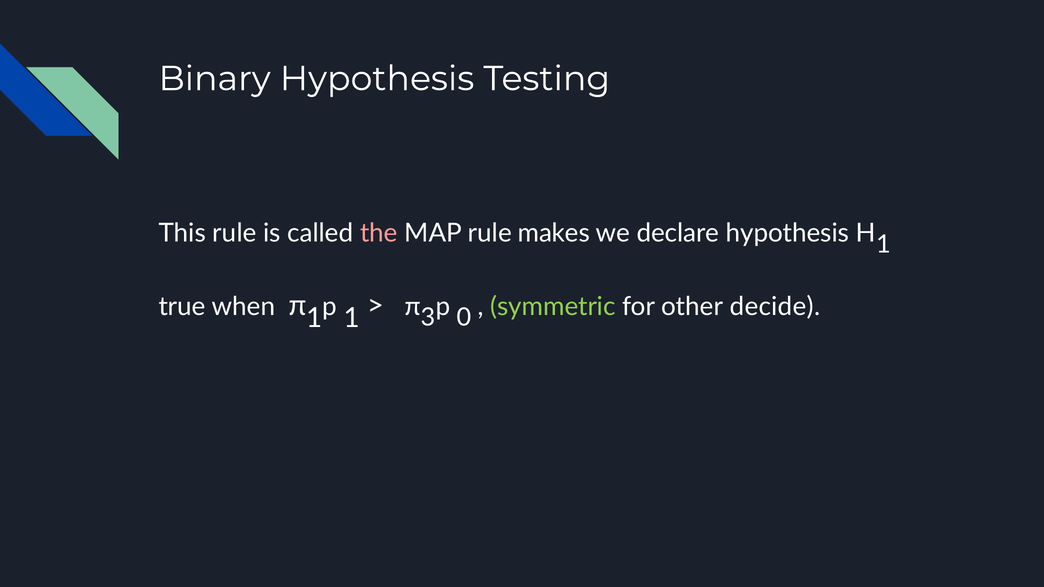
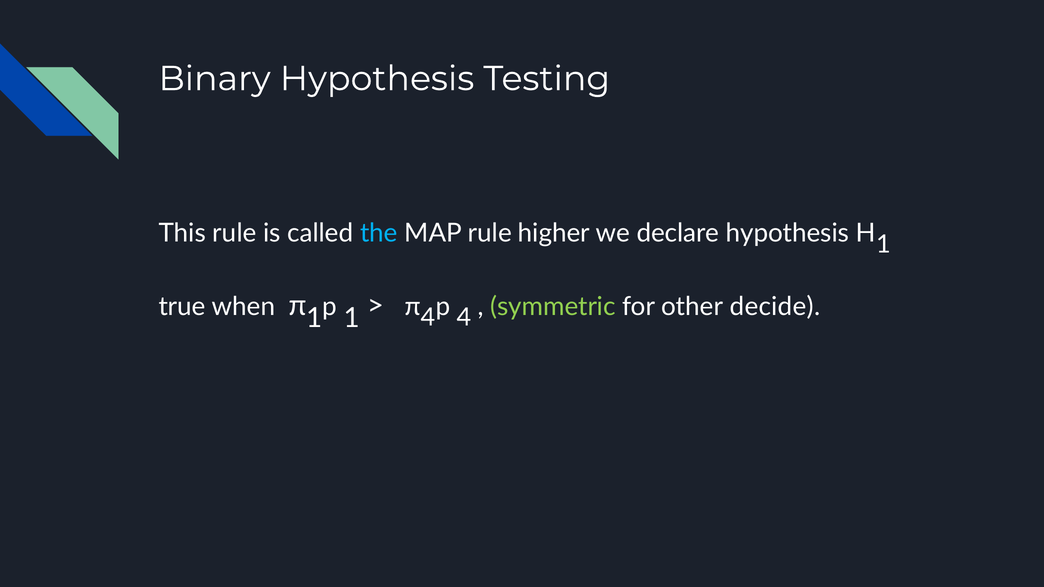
the colour: pink -> light blue
makes: makes -> higher
3 at (428, 318): 3 -> 4
0 at (464, 318): 0 -> 4
